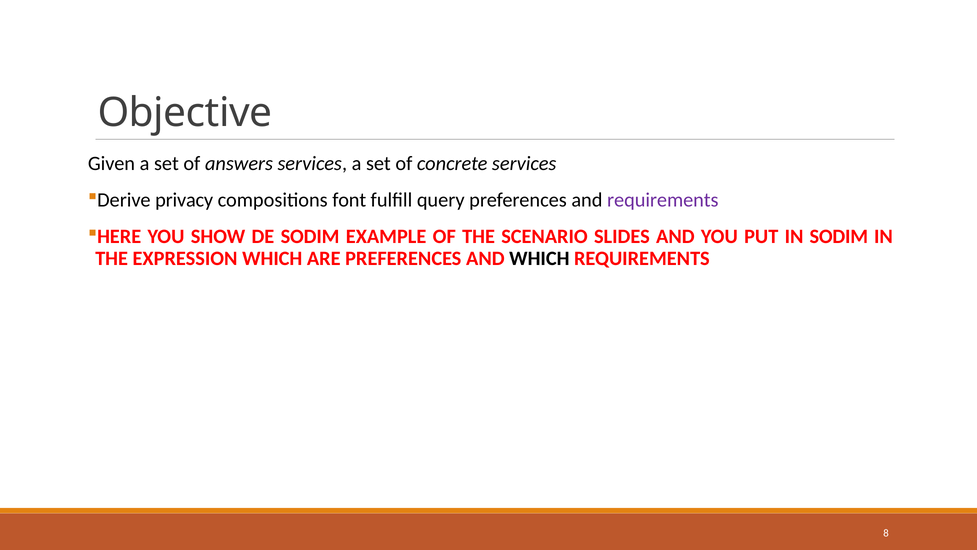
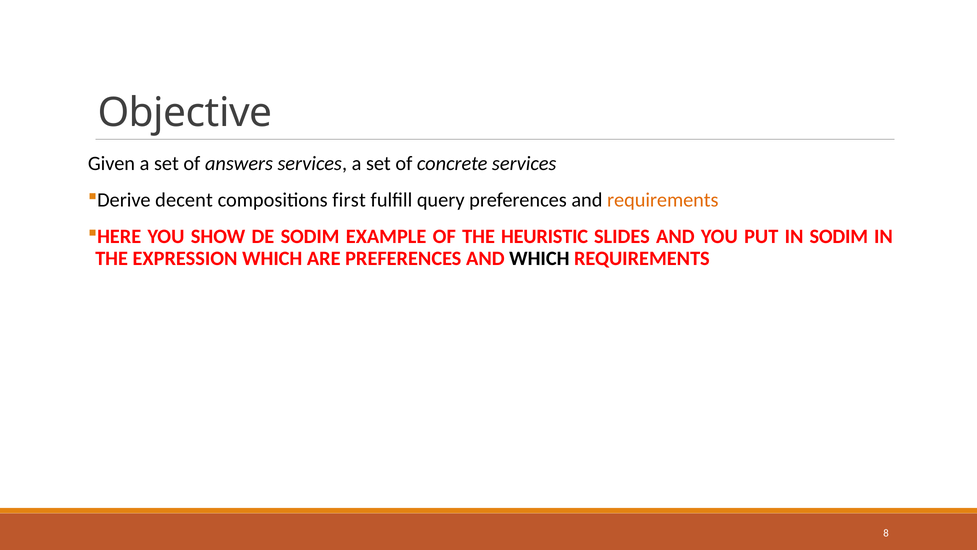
privacy: privacy -> decent
font: font -> first
requirements at (663, 200) colour: purple -> orange
SCENARIO: SCENARIO -> HEURISTIC
